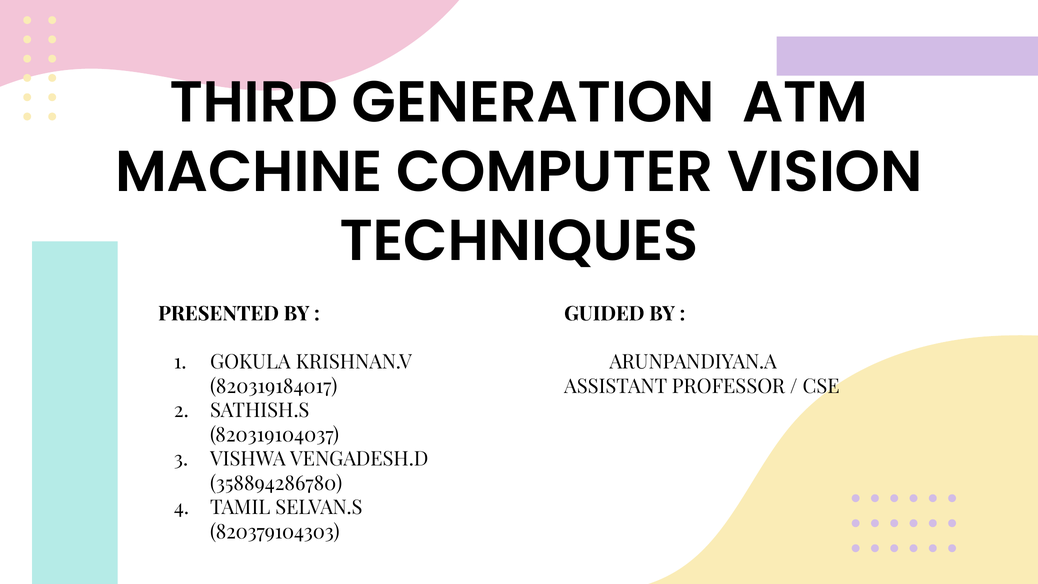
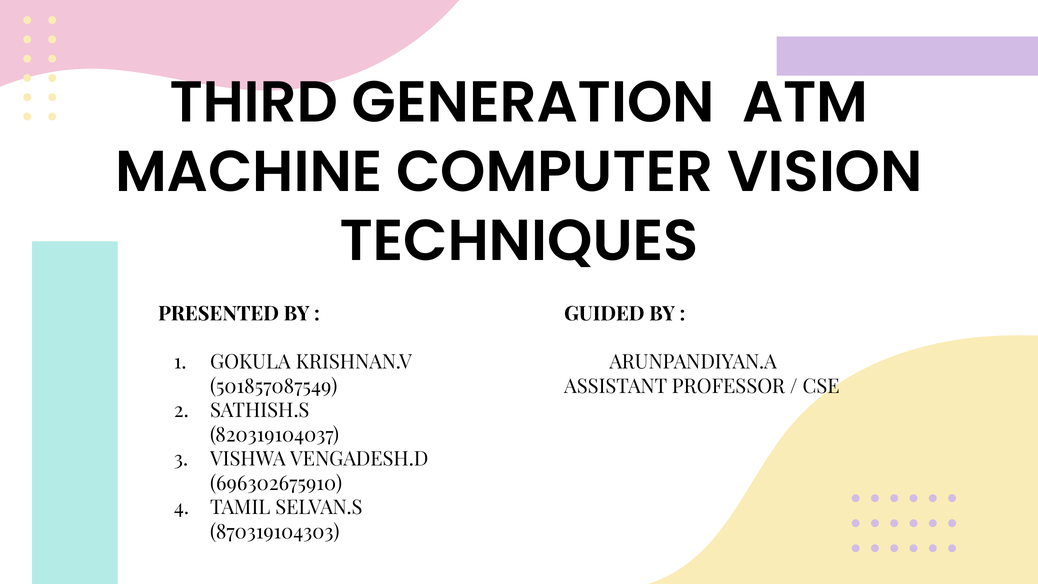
820319184017: 820319184017 -> 501857087549
358894286780: 358894286780 -> 696302675910
820379104303: 820379104303 -> 870319104303
